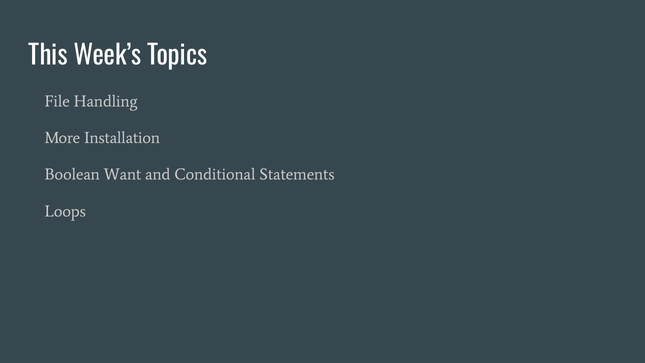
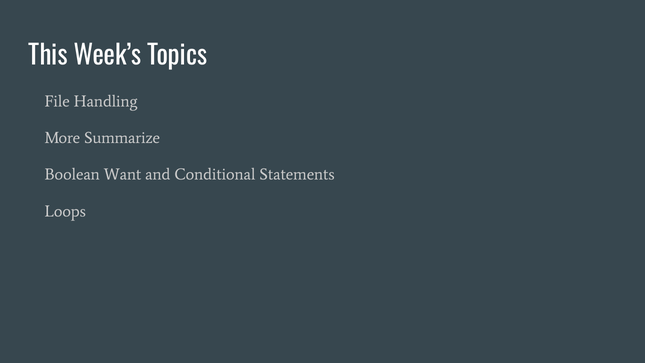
Installation: Installation -> Summarize
